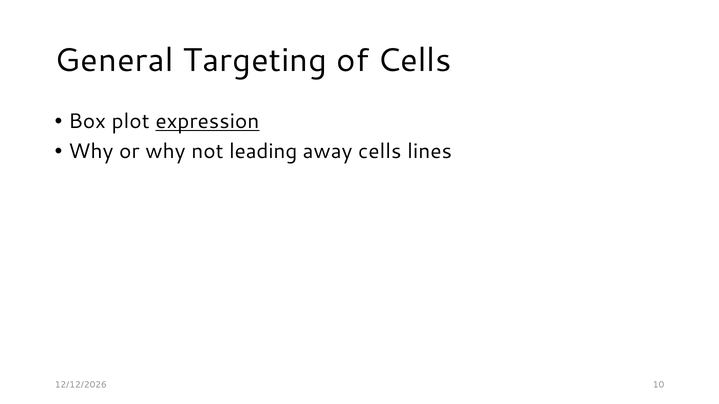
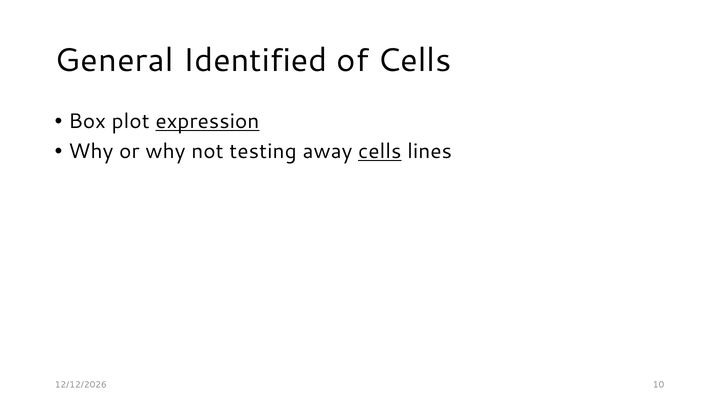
Targeting: Targeting -> Identified
leading: leading -> testing
cells at (380, 152) underline: none -> present
